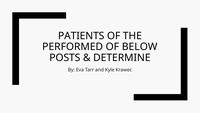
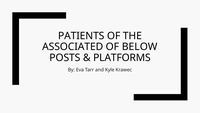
PERFORMED: PERFORMED -> ASSOCIATED
DETERMINE: DETERMINE -> PLATFORMS
